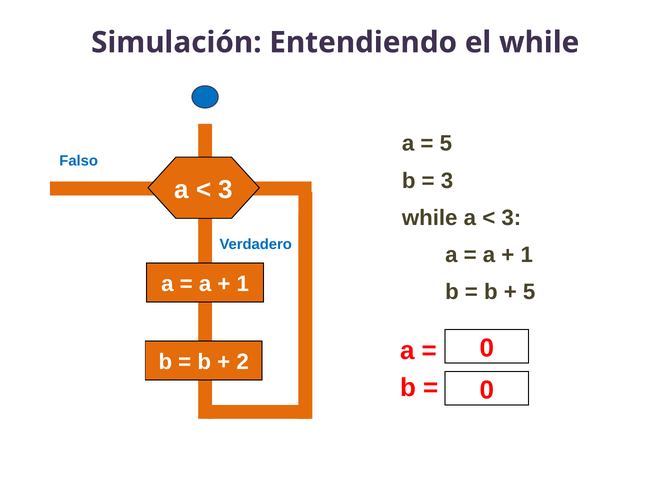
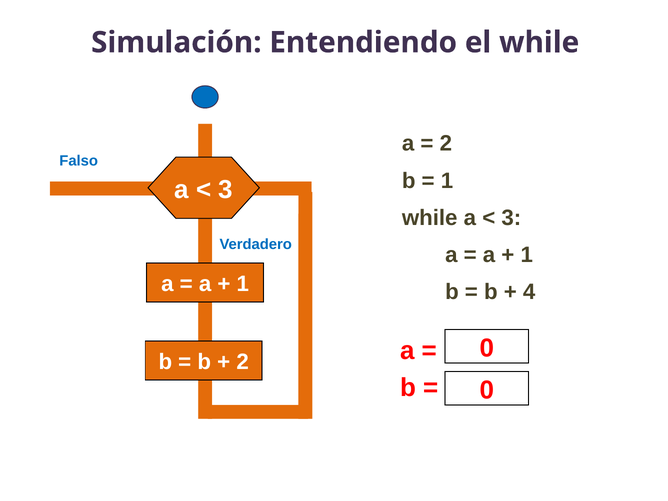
5 at (446, 144): 5 -> 2
3 at (447, 181): 3 -> 1
5 at (529, 292): 5 -> 4
